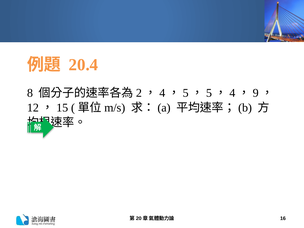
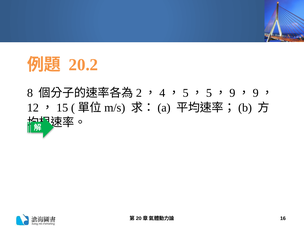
20.4: 20.4 -> 20.2
4 at (232, 93): 4 -> 9
